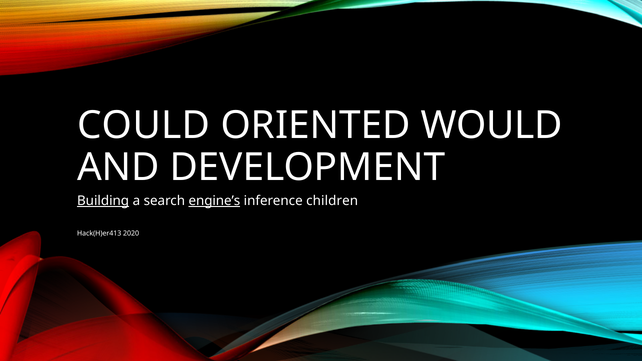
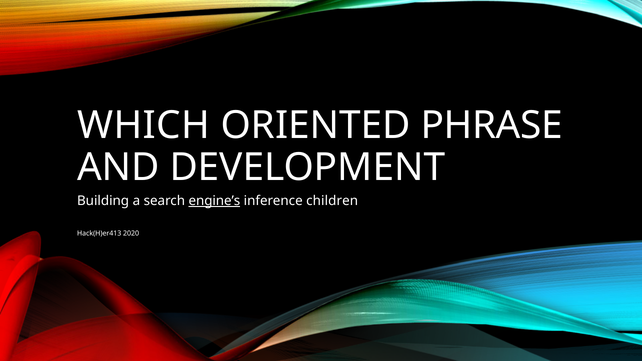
COULD: COULD -> WHICH
WOULD: WOULD -> PHRASE
Building underline: present -> none
